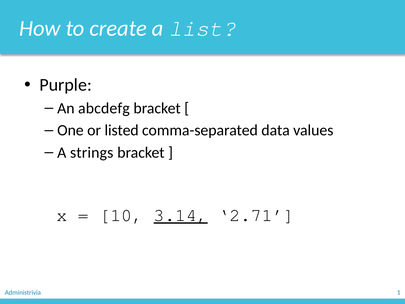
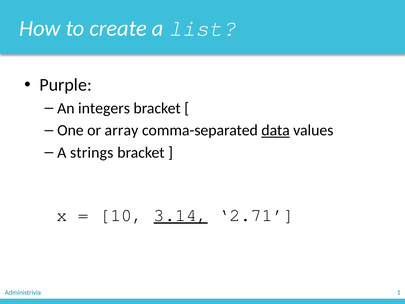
abcdefg: abcdefg -> integers
listed: listed -> array
data underline: none -> present
